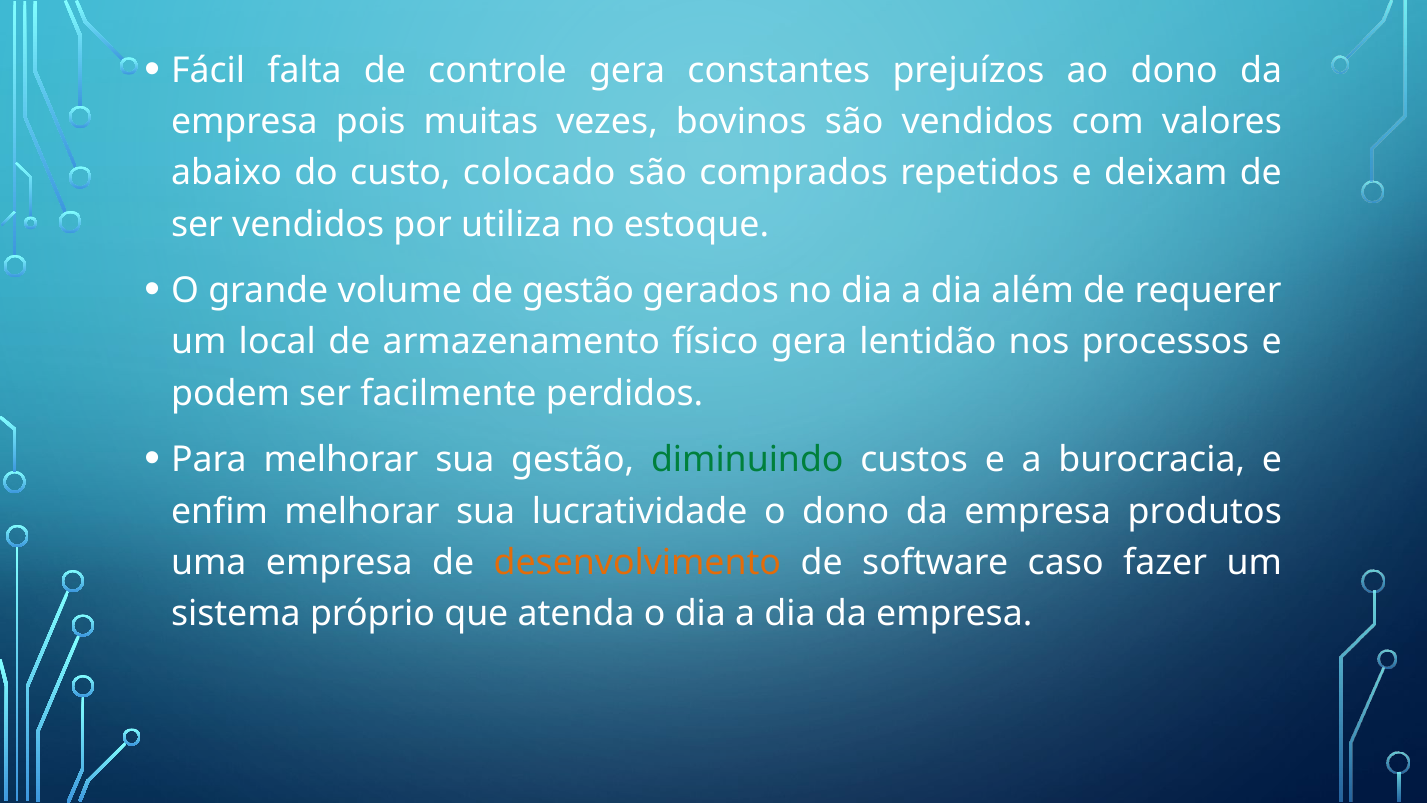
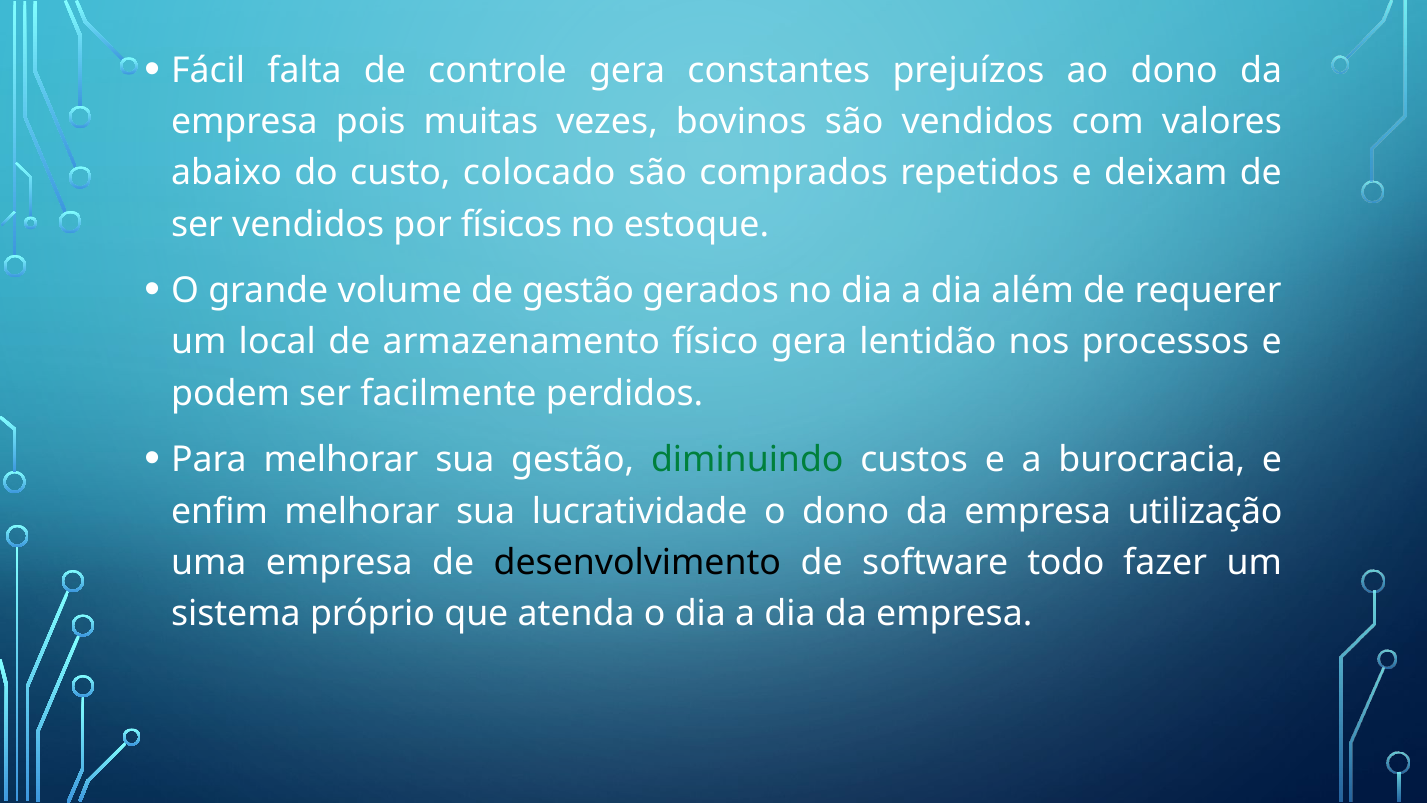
utiliza: utiliza -> físicos
produtos: produtos -> utilização
desenvolvimento colour: orange -> black
caso: caso -> todo
